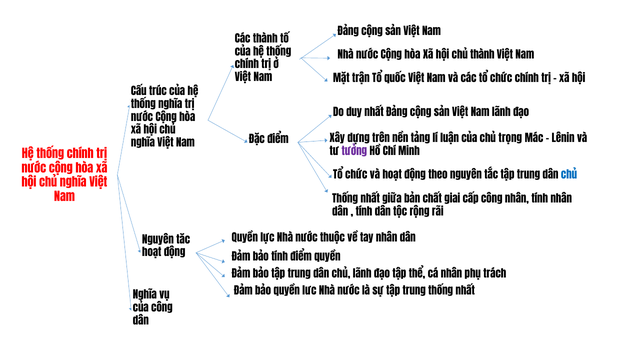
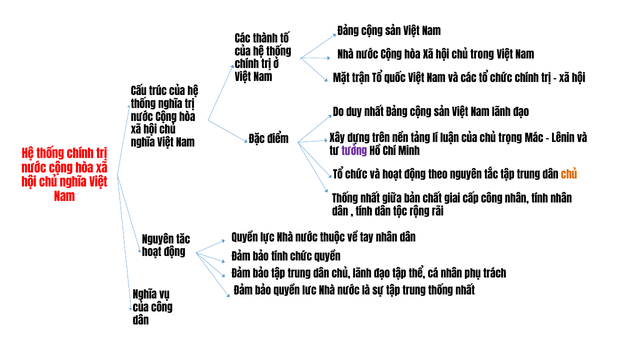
chủ thành: thành -> trong
chủ at (569, 175) colour: blue -> orange
tính điểm: điểm -> chức
